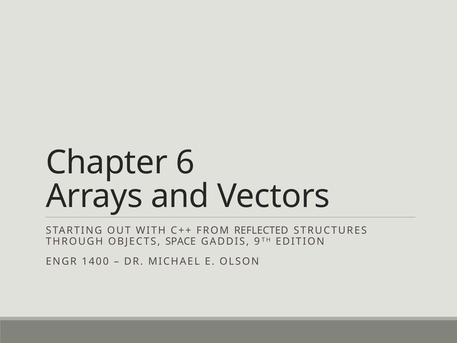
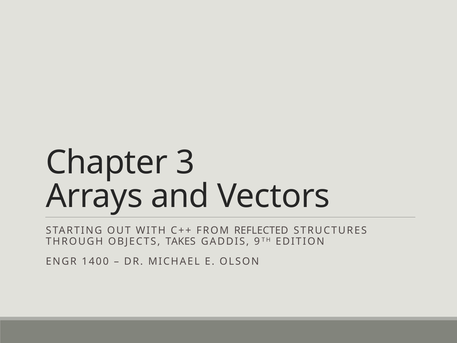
6: 6 -> 3
SPACE: SPACE -> TAKES
